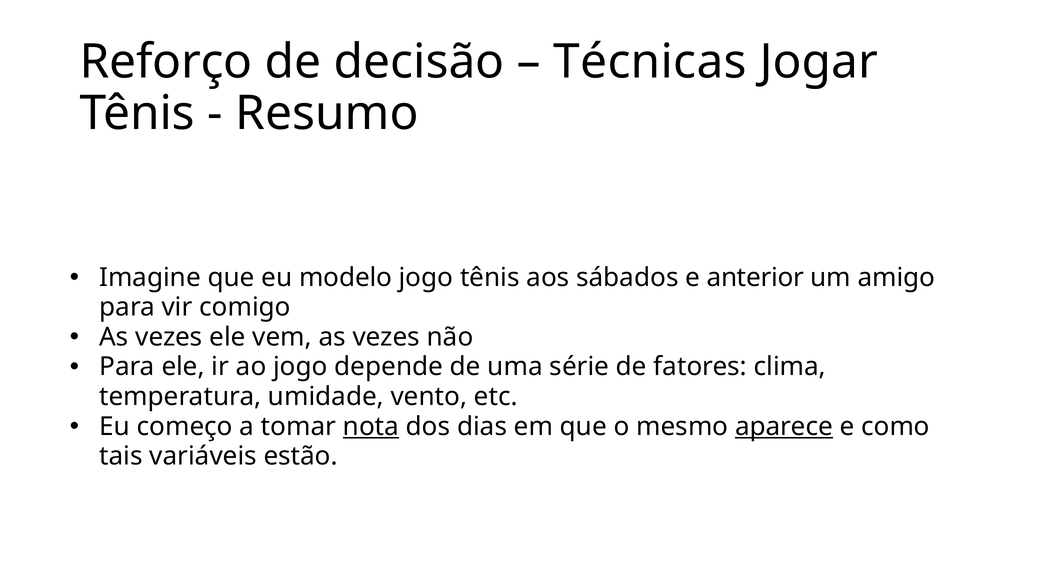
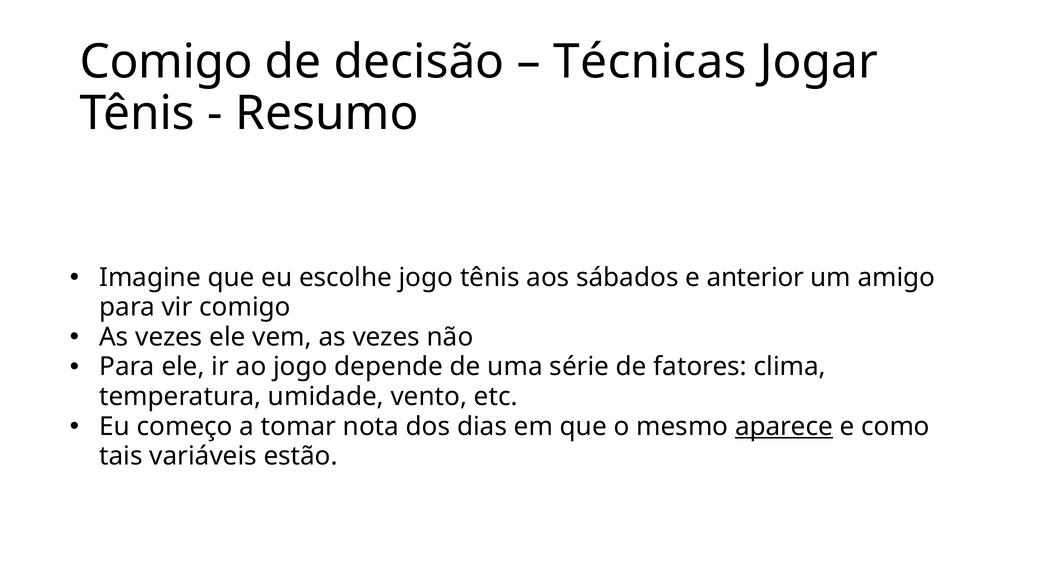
Reforço at (166, 62): Reforço -> Comigo
modelo: modelo -> escolhe
nota underline: present -> none
